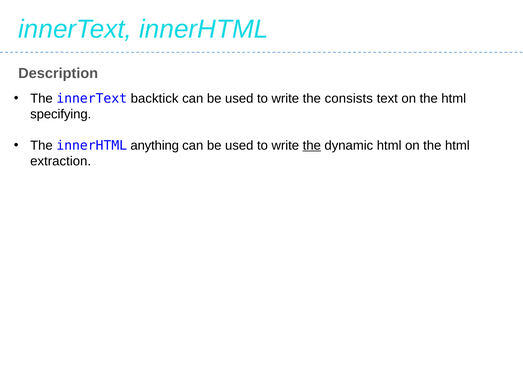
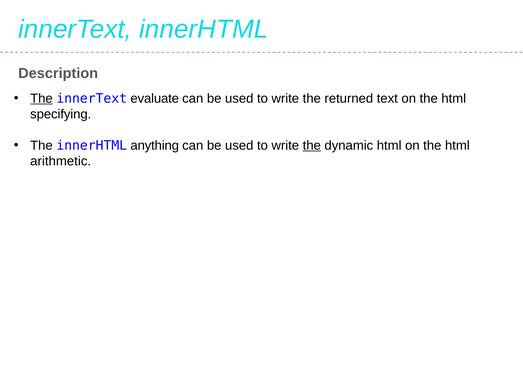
The at (41, 98) underline: none -> present
backtick: backtick -> evaluate
consists: consists -> returned
extraction: extraction -> arithmetic
